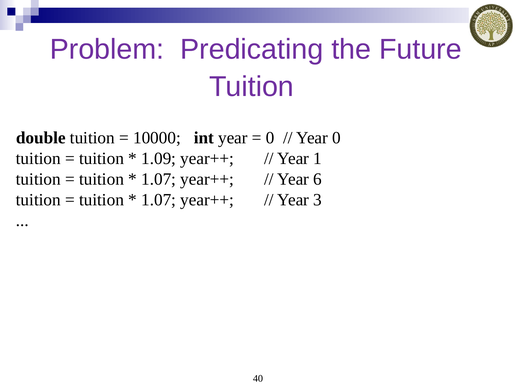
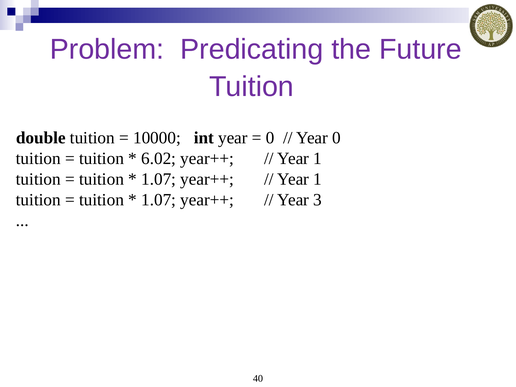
1.09: 1.09 -> 6.02
6 at (318, 179): 6 -> 1
